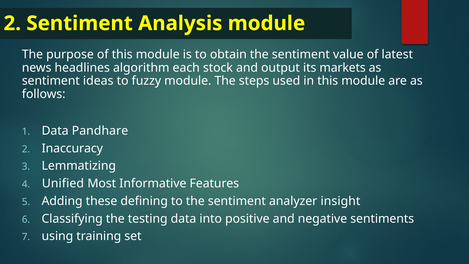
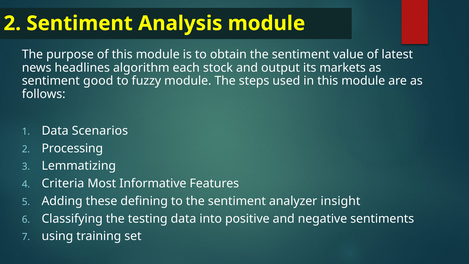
ideas: ideas -> good
Pandhare: Pandhare -> Scenarios
Inaccuracy: Inaccuracy -> Processing
Unified: Unified -> Criteria
